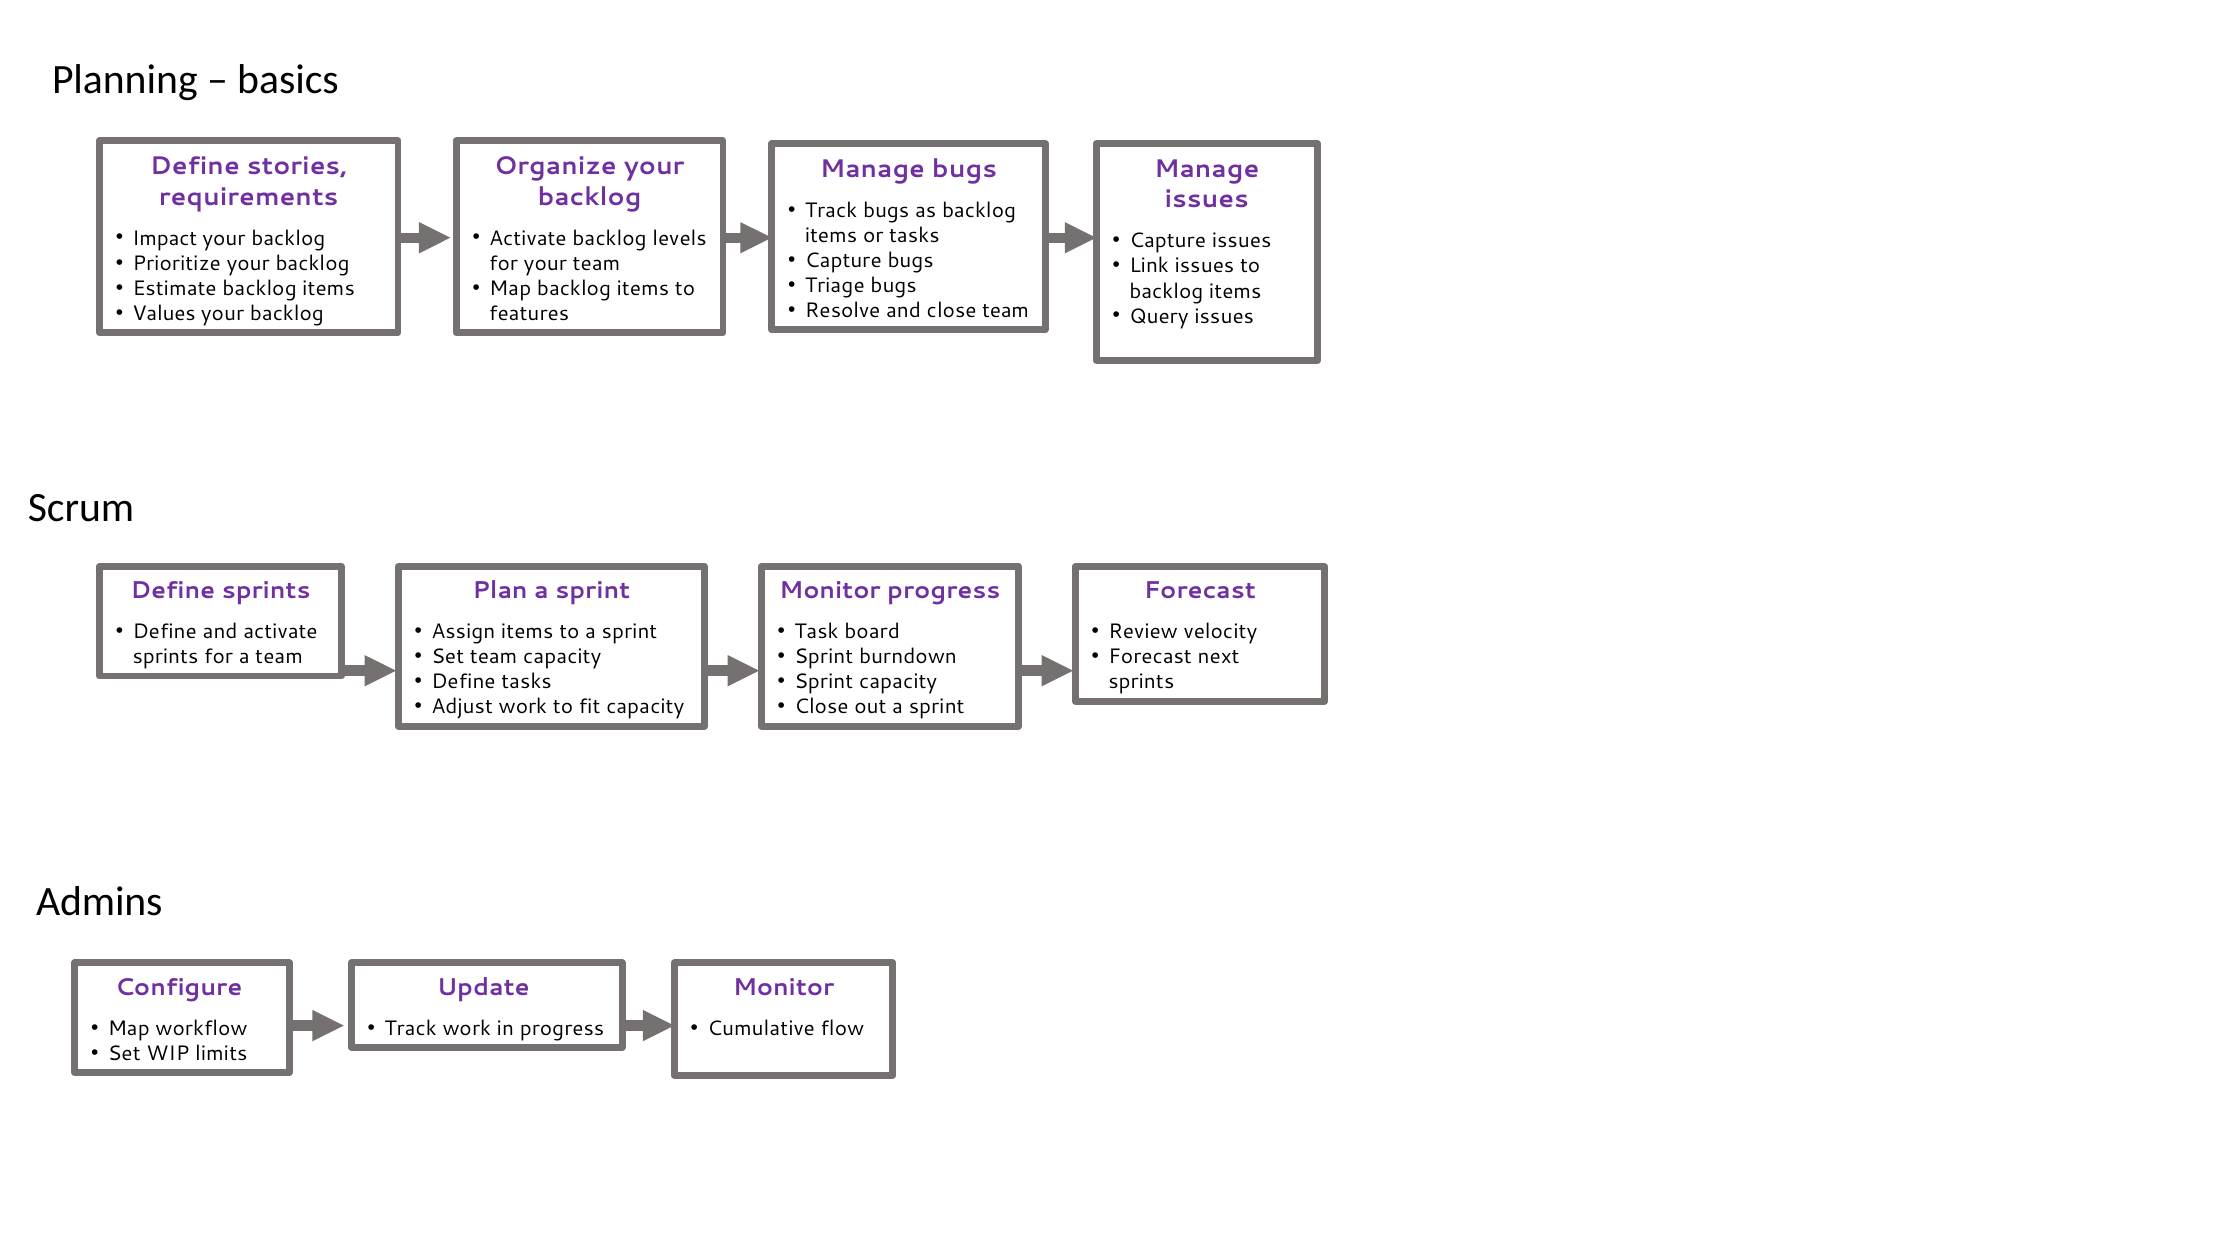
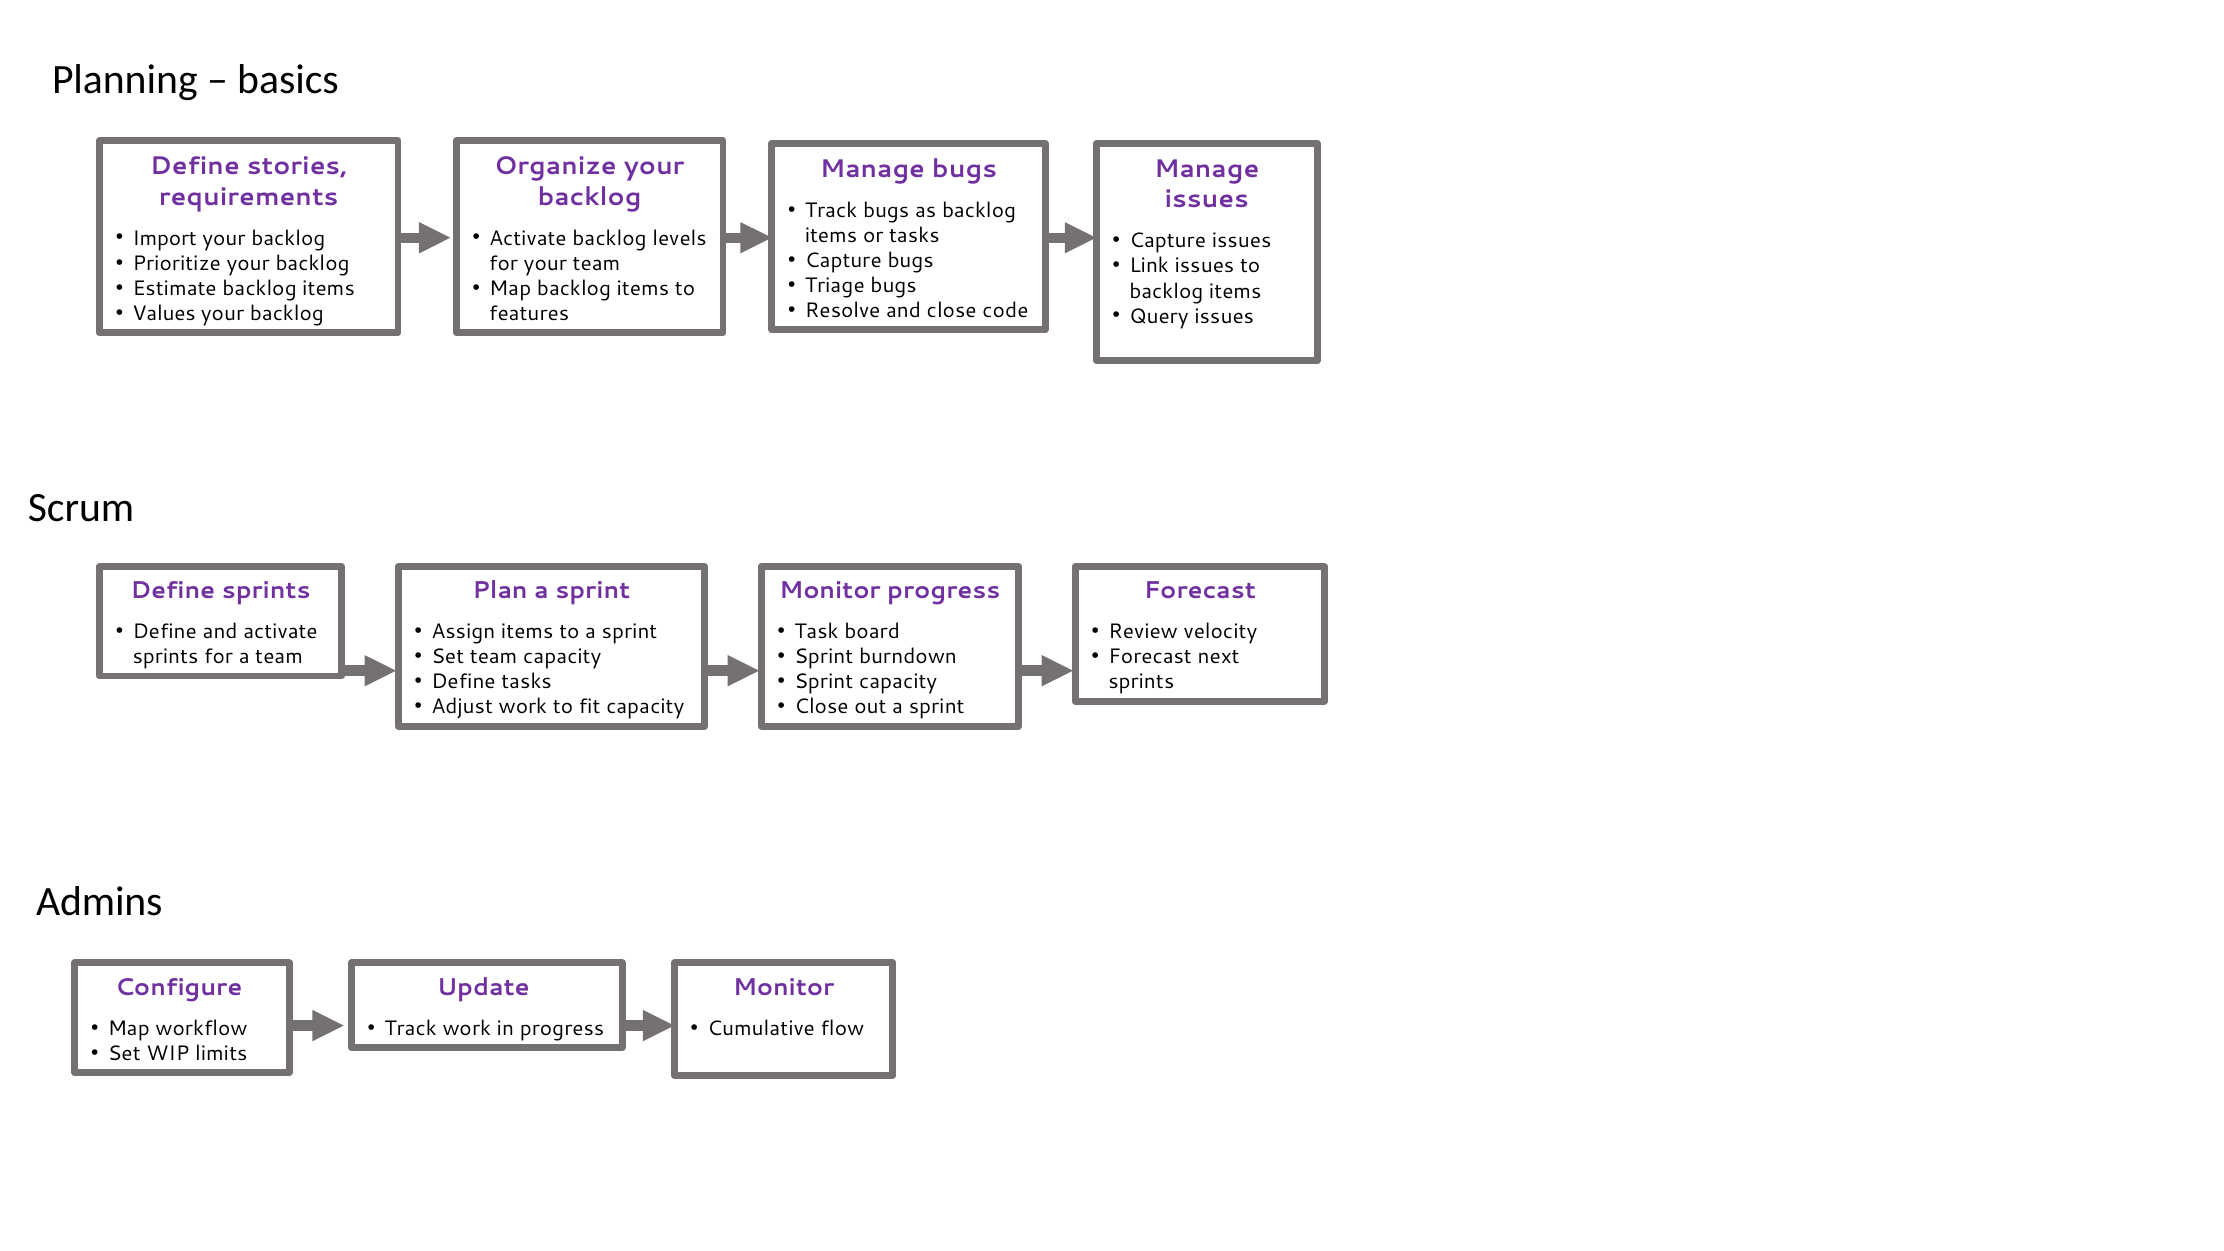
Impact: Impact -> Import
close team: team -> code
